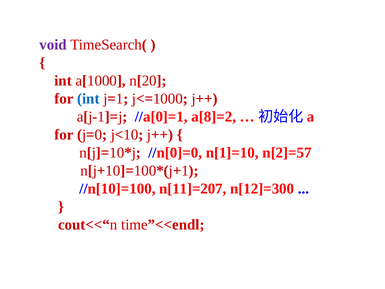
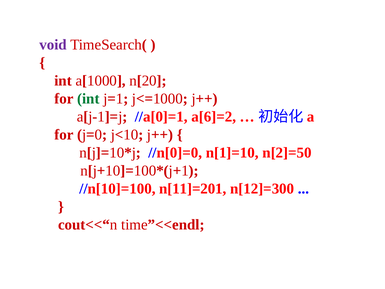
int at (88, 99) colour: blue -> green
a[8]=2: a[8]=2 -> a[6]=2
n[2]=57: n[2]=57 -> n[2]=50
n[11]=207: n[11]=207 -> n[11]=201
